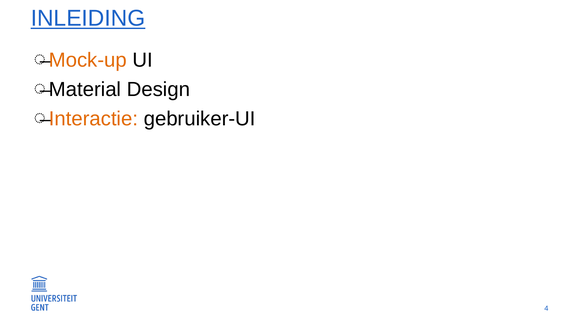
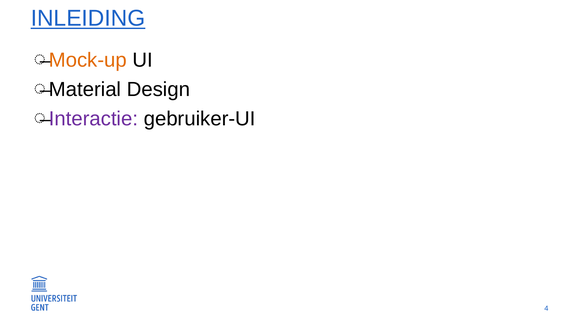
Interactie colour: orange -> purple
